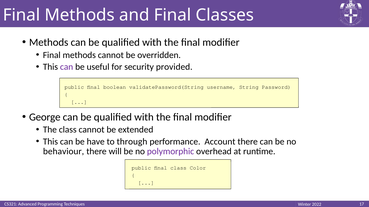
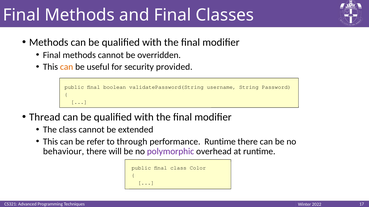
can at (67, 67) colour: purple -> orange
George: George -> Thread
have: have -> refer
performance Account: Account -> Runtime
